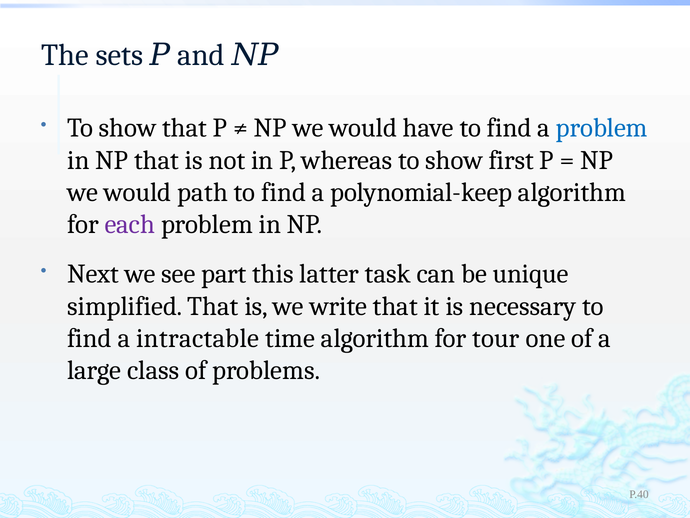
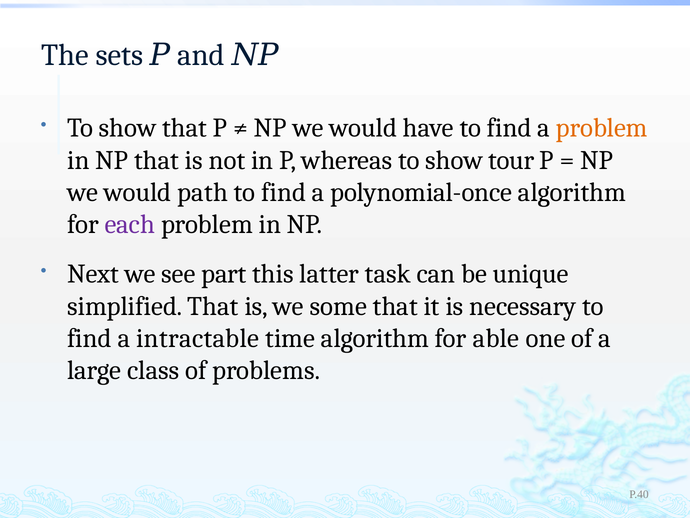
problem at (602, 128) colour: blue -> orange
first: first -> tour
polynomial-keep: polynomial-keep -> polynomial-once
write: write -> some
tour: tour -> able
